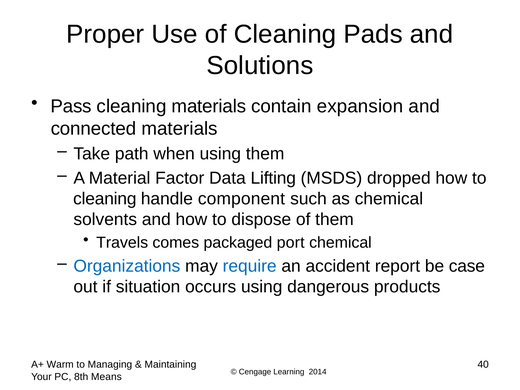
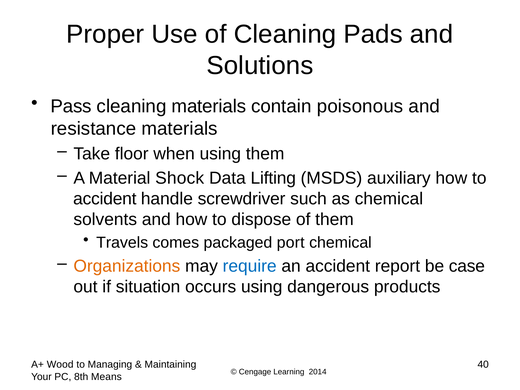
expansion: expansion -> poisonous
connected: connected -> resistance
path: path -> floor
Factor: Factor -> Shock
dropped: dropped -> auxiliary
cleaning at (105, 199): cleaning -> accident
component: component -> screwdriver
Organizations colour: blue -> orange
Warm: Warm -> Wood
